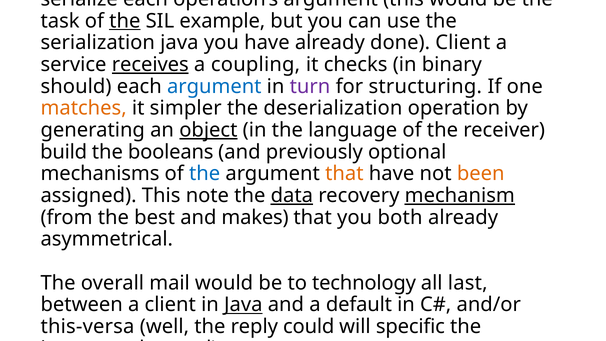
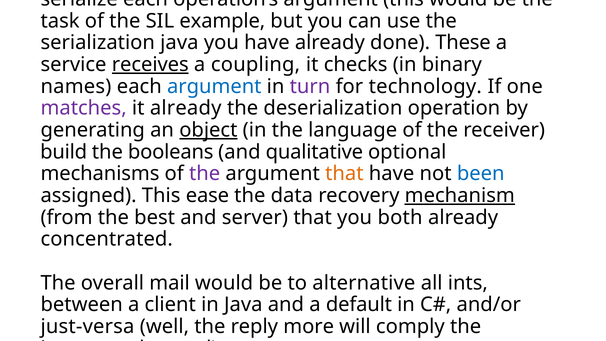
the at (125, 21) underline: present -> none
done Client: Client -> These
should at (76, 86): should -> names
structuring: structuring -> technology
matches colour: orange -> purple
it simpler: simpler -> already
previously: previously -> qualitative
the at (205, 174) colour: blue -> purple
been colour: orange -> blue
This note: note -> ease
data underline: present -> none
makes: makes -> server
asymmetrical: asymmetrical -> concentrated
technology: technology -> alternative
last: last -> ints
Java at (243, 305) underline: present -> none
this-versa: this-versa -> just-versa
could: could -> more
specific: specific -> comply
